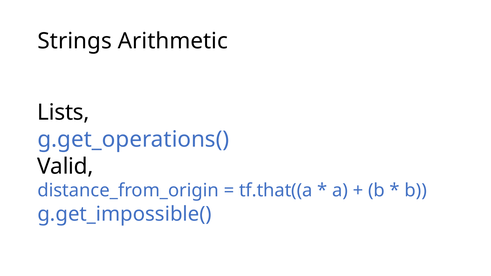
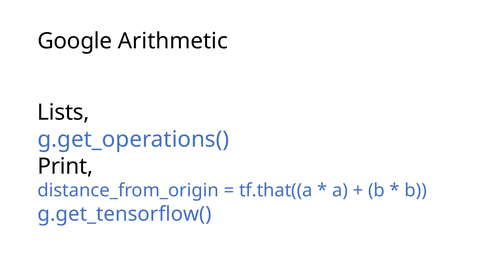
Strings: Strings -> Google
Valid: Valid -> Print
g.get_impossible(: g.get_impossible( -> g.get_tensorflow(
